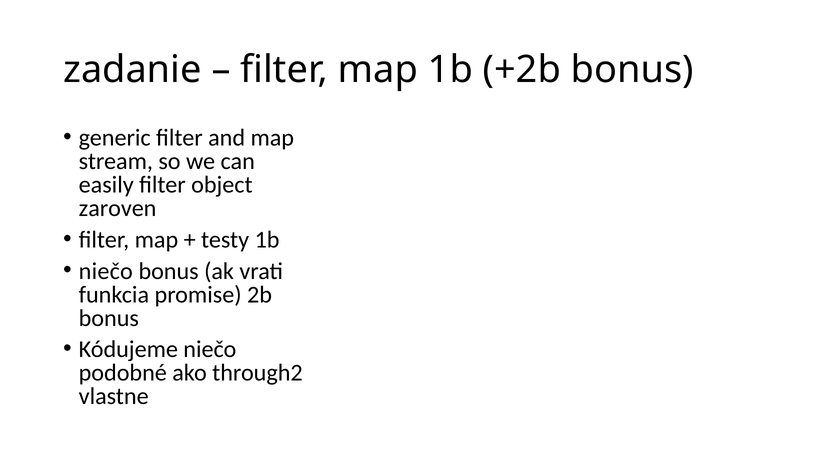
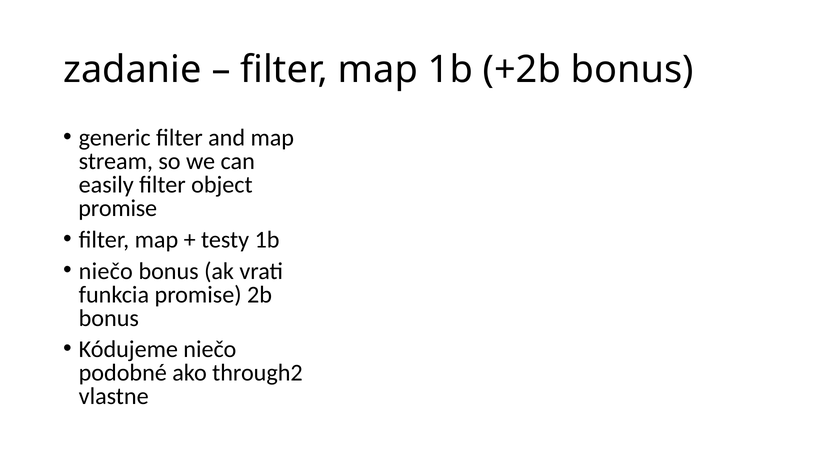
zaroven at (118, 209): zaroven -> promise
